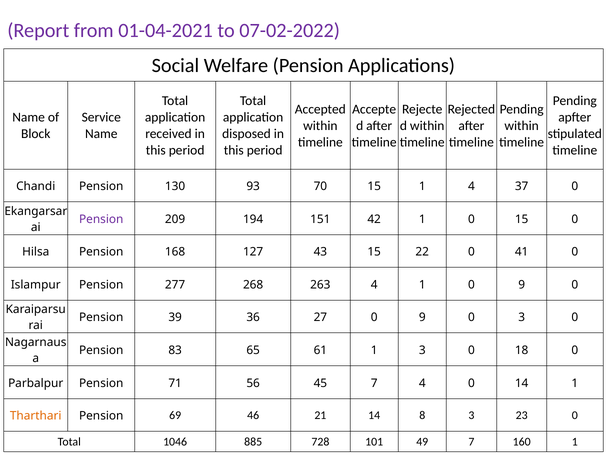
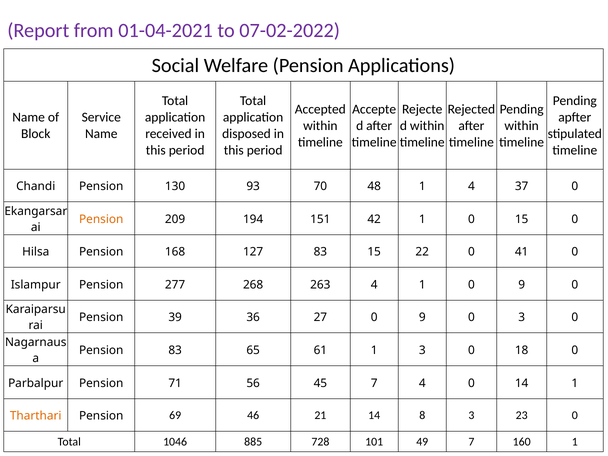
70 15: 15 -> 48
Pension at (101, 219) colour: purple -> orange
127 43: 43 -> 83
